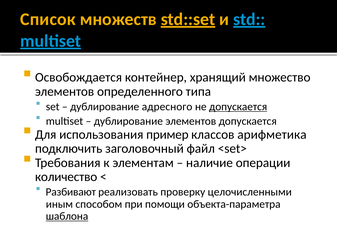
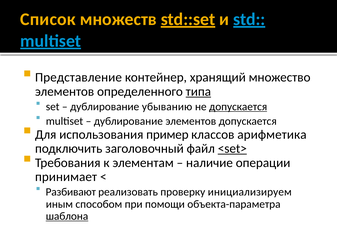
Освобождается: Освобождается -> Представление
типа underline: none -> present
адресного: адресного -> убыванию
<set> underline: none -> present
количество: количество -> принимает
целочисленными: целочисленными -> инициализируем
